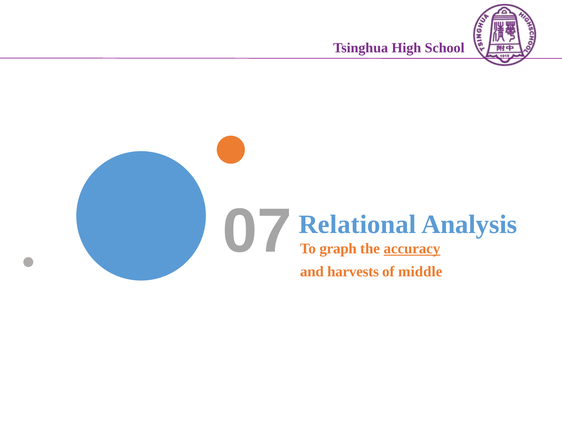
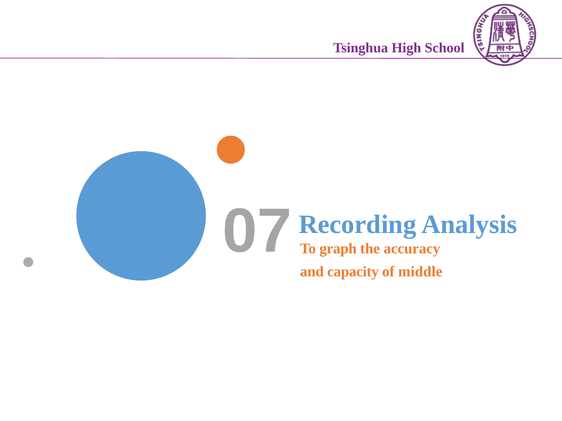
Relational: Relational -> Recording
accuracy underline: present -> none
harvests: harvests -> capacity
